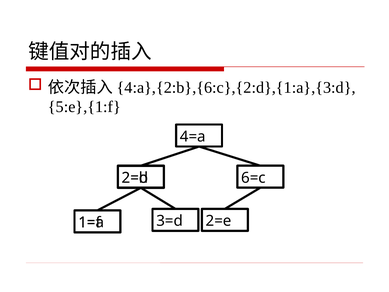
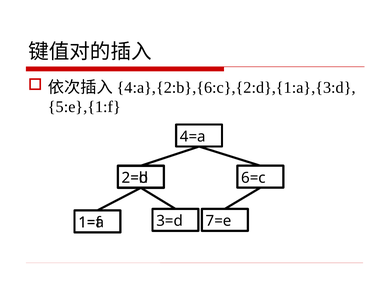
2=e: 2=e -> 7=e
